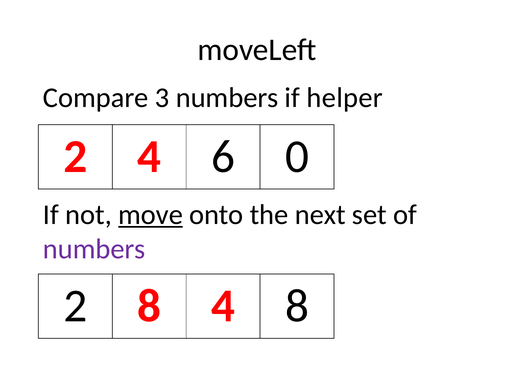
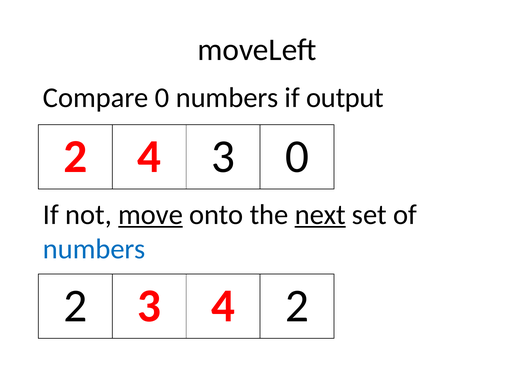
Compare 3: 3 -> 0
helper: helper -> output
4 6: 6 -> 3
next underline: none -> present
numbers at (94, 249) colour: purple -> blue
2 8: 8 -> 3
4 8: 8 -> 2
